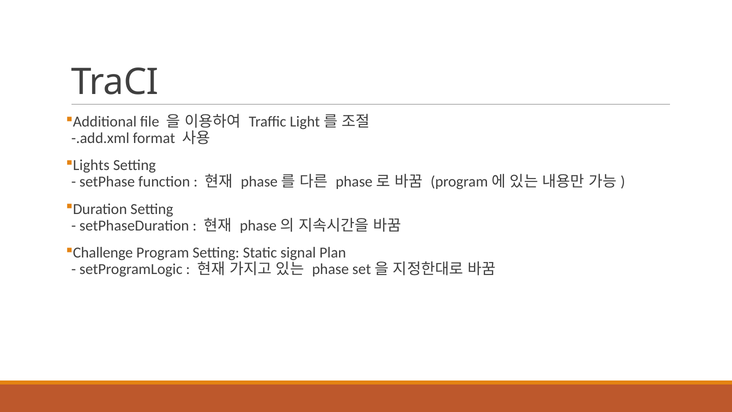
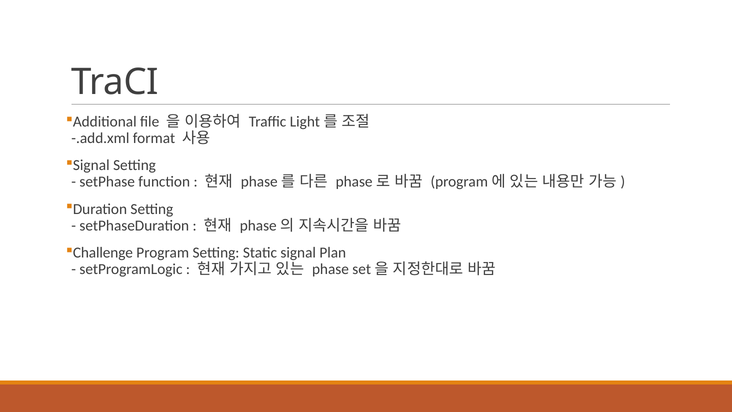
Lights at (91, 165): Lights -> Signal
